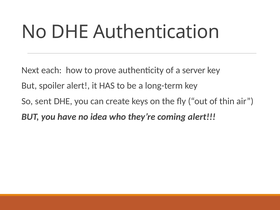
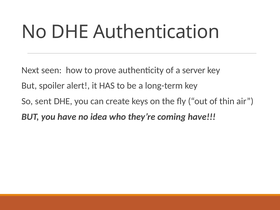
each: each -> seen
coming alert: alert -> have
